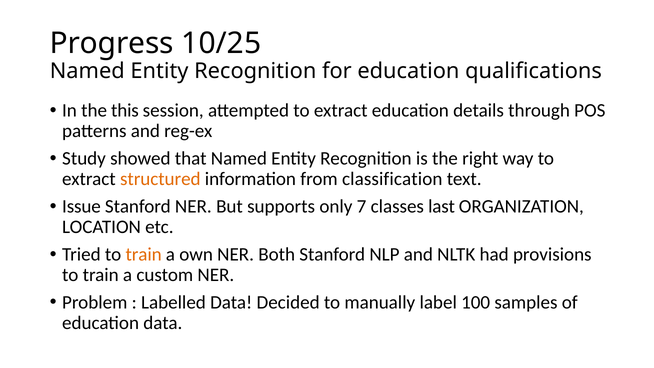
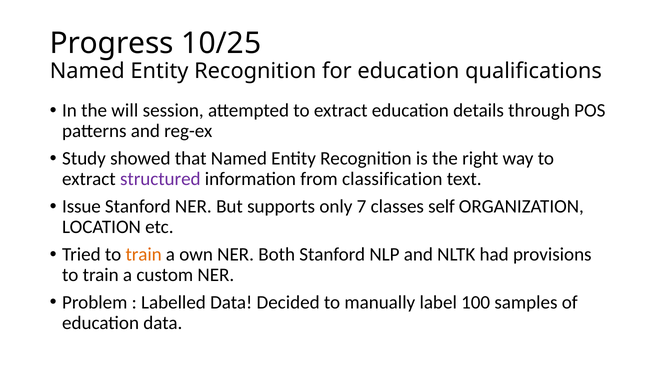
this: this -> will
structured colour: orange -> purple
last: last -> self
